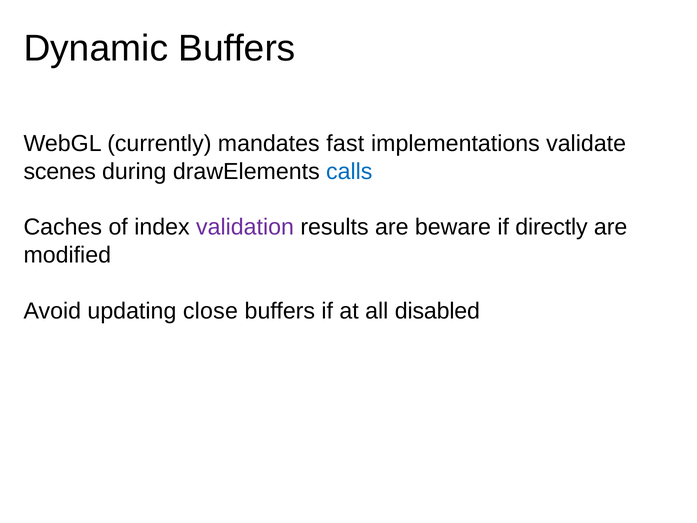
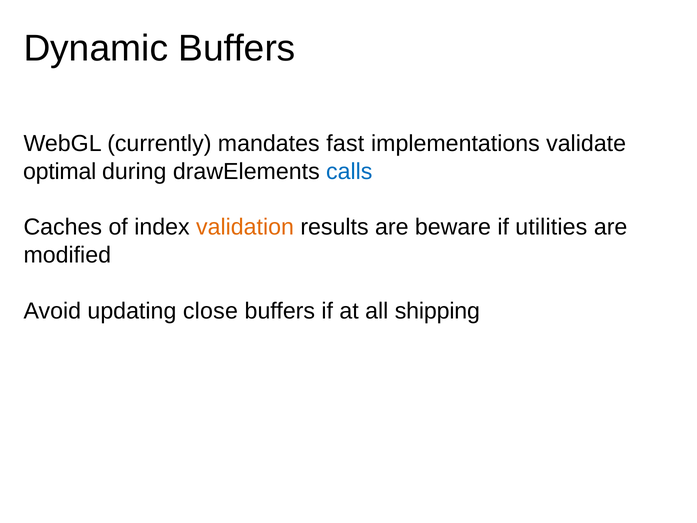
scenes: scenes -> optimal
validation colour: purple -> orange
directly: directly -> utilities
disabled: disabled -> shipping
